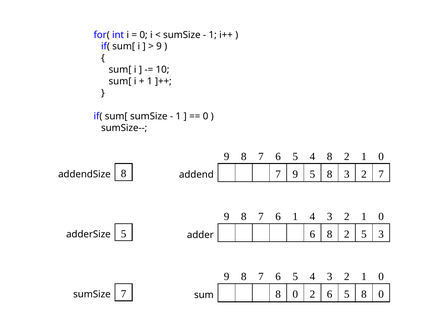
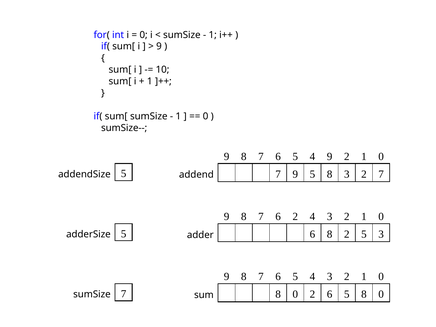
4 8: 8 -> 9
addendSize 8: 8 -> 5
6 1: 1 -> 2
